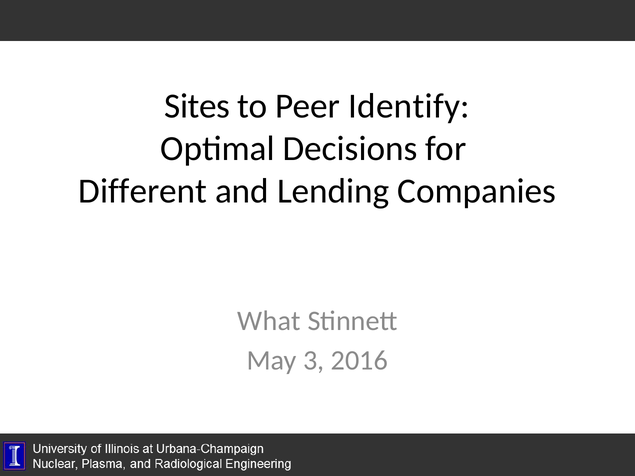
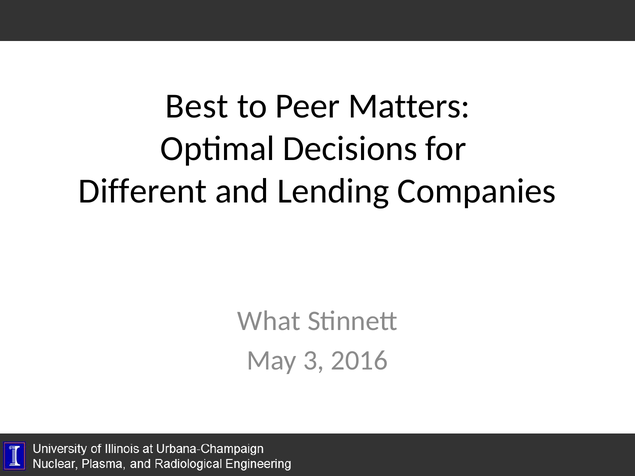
Sites: Sites -> Best
Identify: Identify -> Matters
